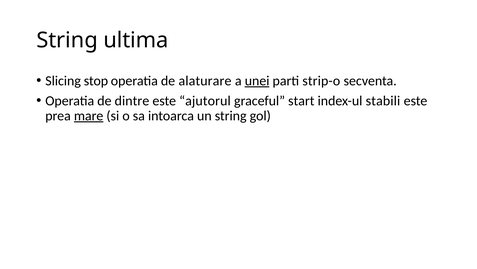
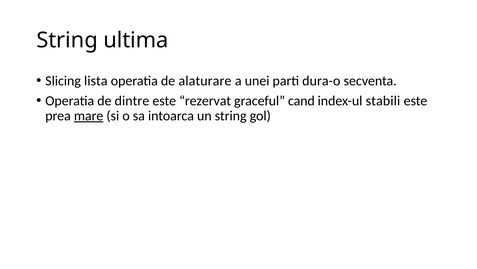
stop: stop -> lista
unei underline: present -> none
strip-o: strip-o -> dura-o
ajutorul: ajutorul -> rezervat
start: start -> cand
